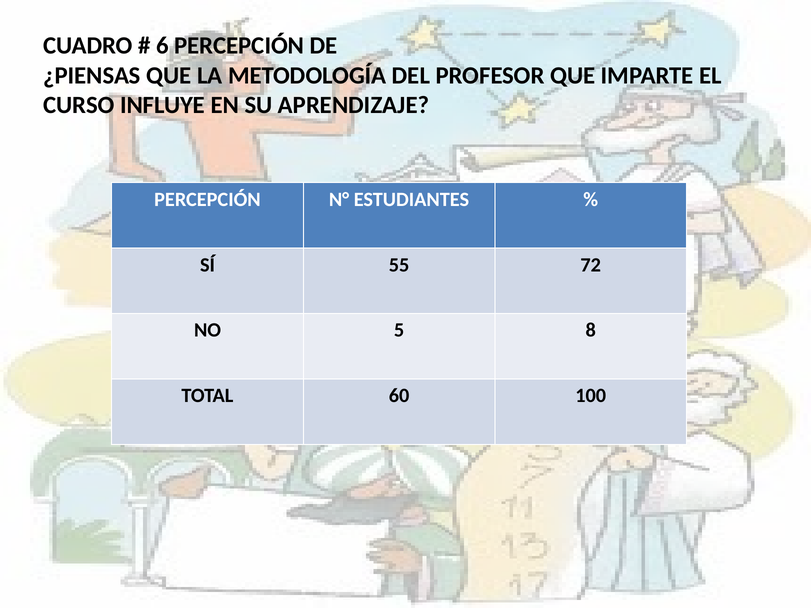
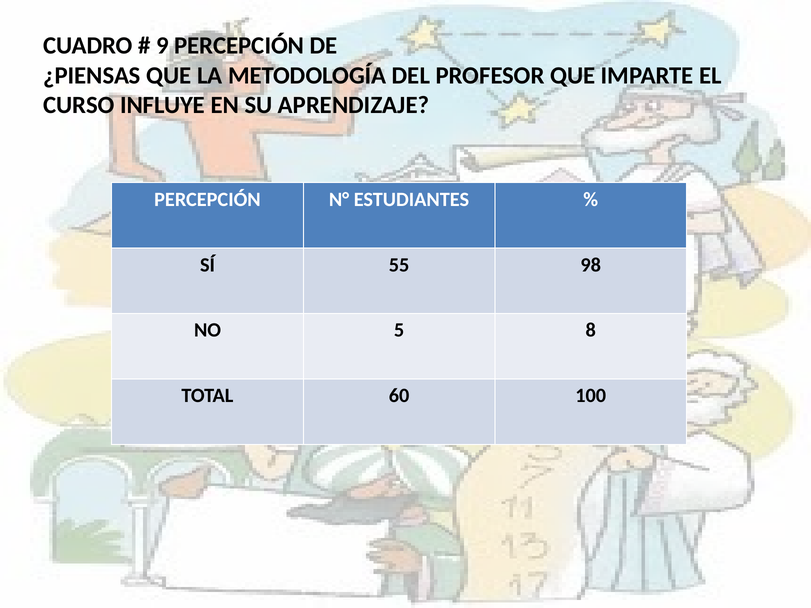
6: 6 -> 9
72: 72 -> 98
